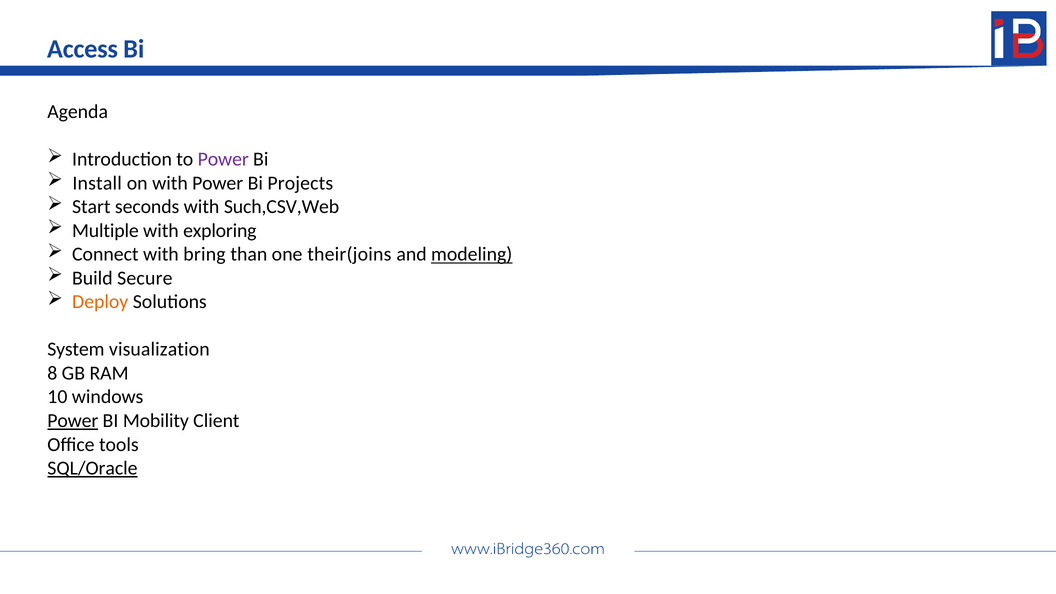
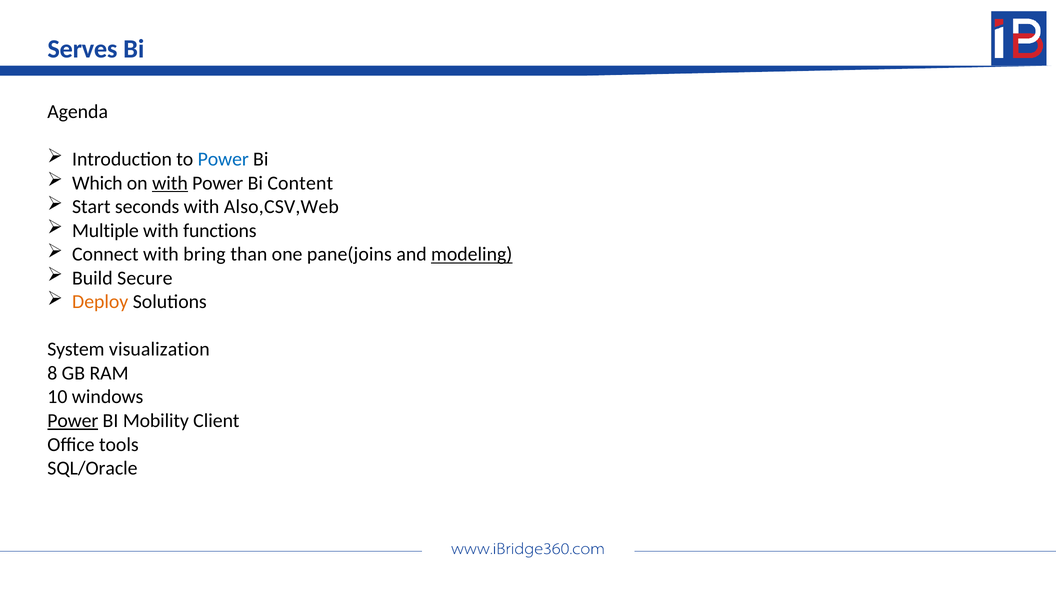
Access: Access -> Serves
Power at (223, 159) colour: purple -> blue
Install: Install -> Which
with at (170, 183) underline: none -> present
Projects: Projects -> Content
Such,CSV,Web: Such,CSV,Web -> Also,CSV,Web
exploring: exploring -> functions
their(joins: their(joins -> pane(joins
SQL/Oracle underline: present -> none
